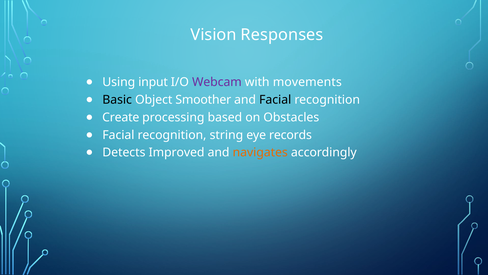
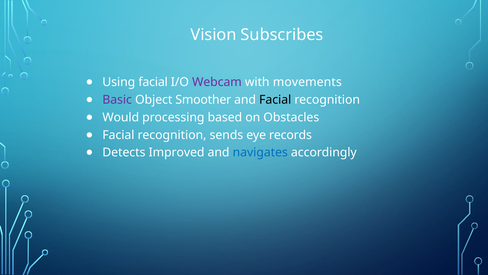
Responses: Responses -> Subscribes
Using input: input -> facial
Basic colour: black -> purple
Create: Create -> Would
string: string -> sends
navigates colour: orange -> blue
